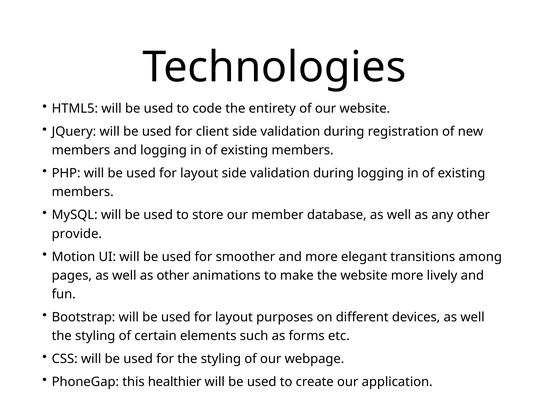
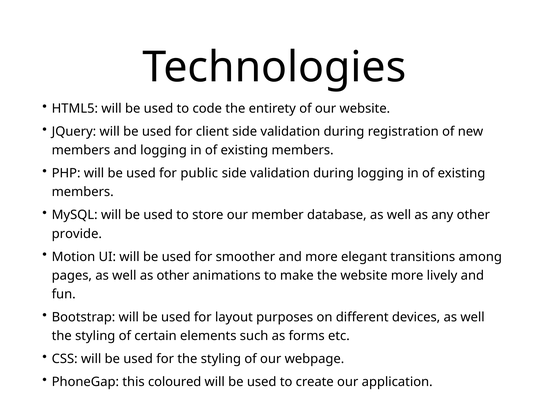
layout at (199, 173): layout -> public
healthier: healthier -> coloured
